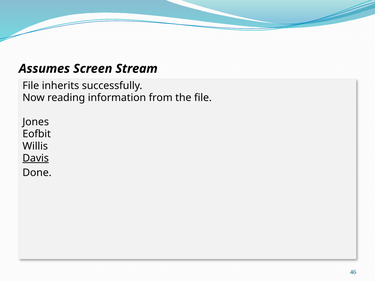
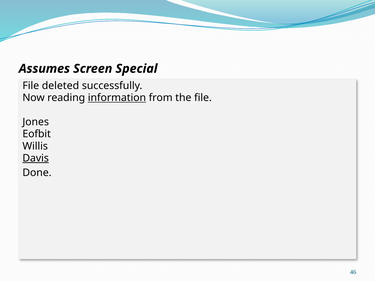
Stream: Stream -> Special
inherits: inherits -> deleted
information underline: none -> present
